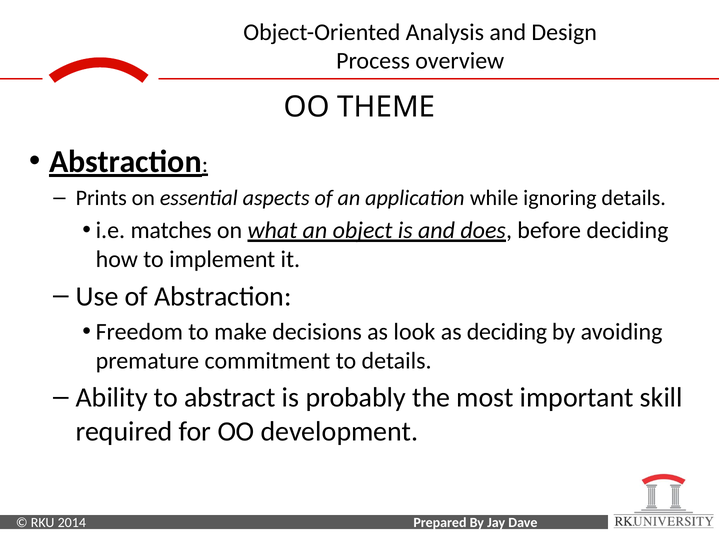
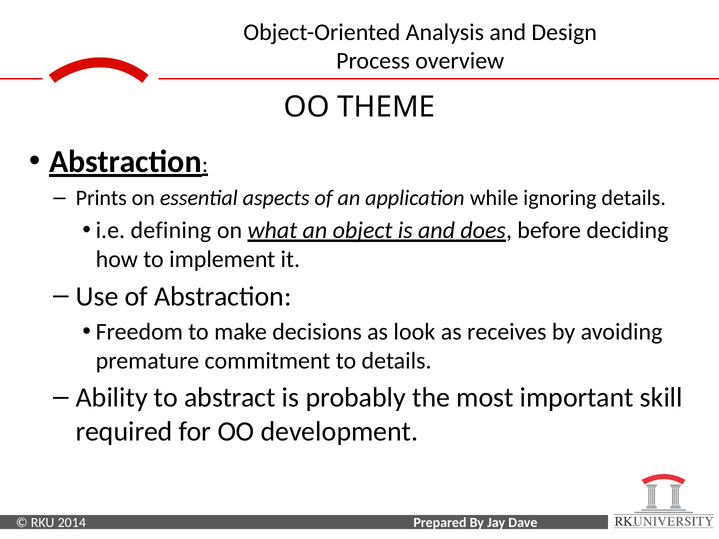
matches: matches -> defining
as deciding: deciding -> receives
